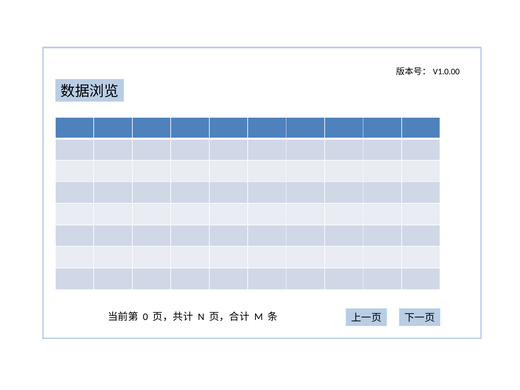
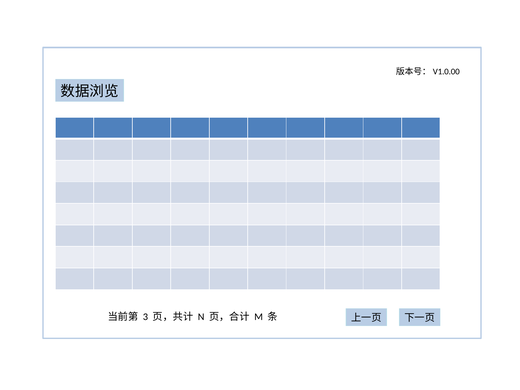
0: 0 -> 3
